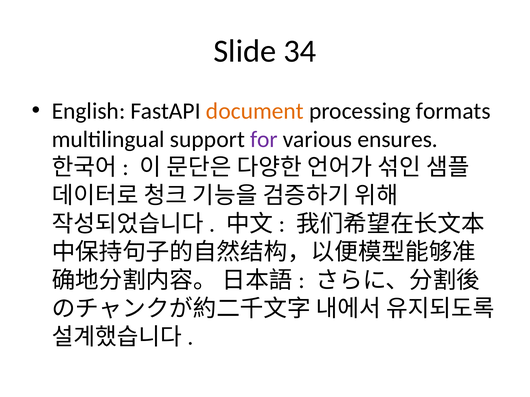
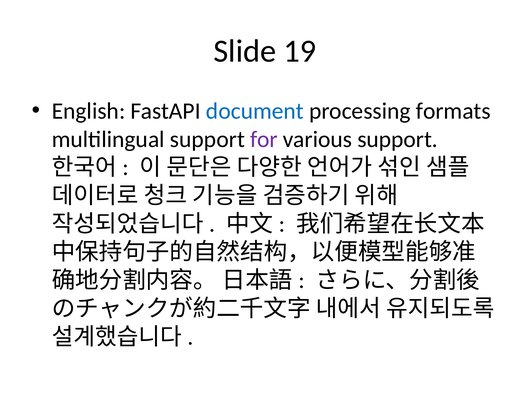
34: 34 -> 19
document colour: orange -> blue
various ensures: ensures -> support
